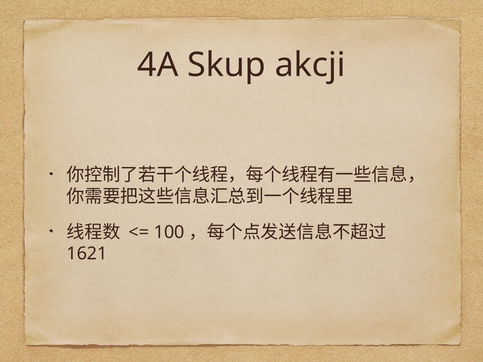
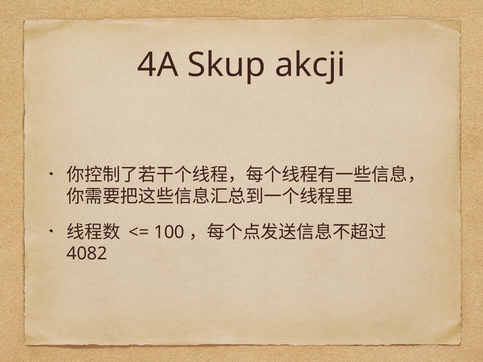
1621: 1621 -> 4082
